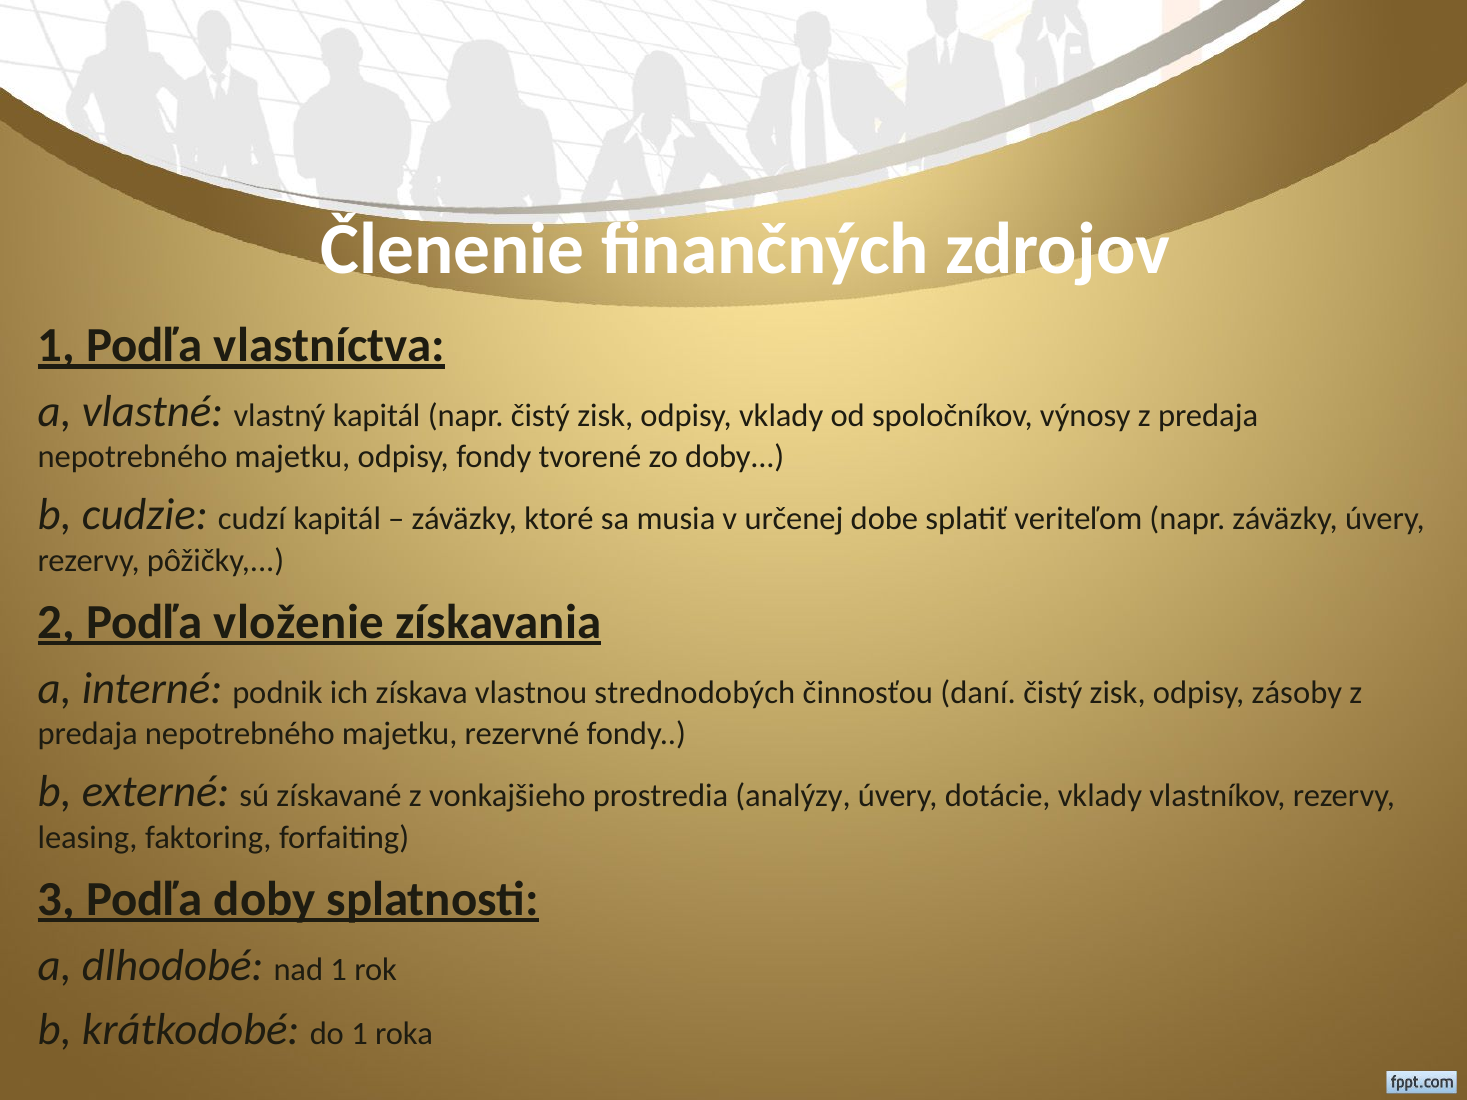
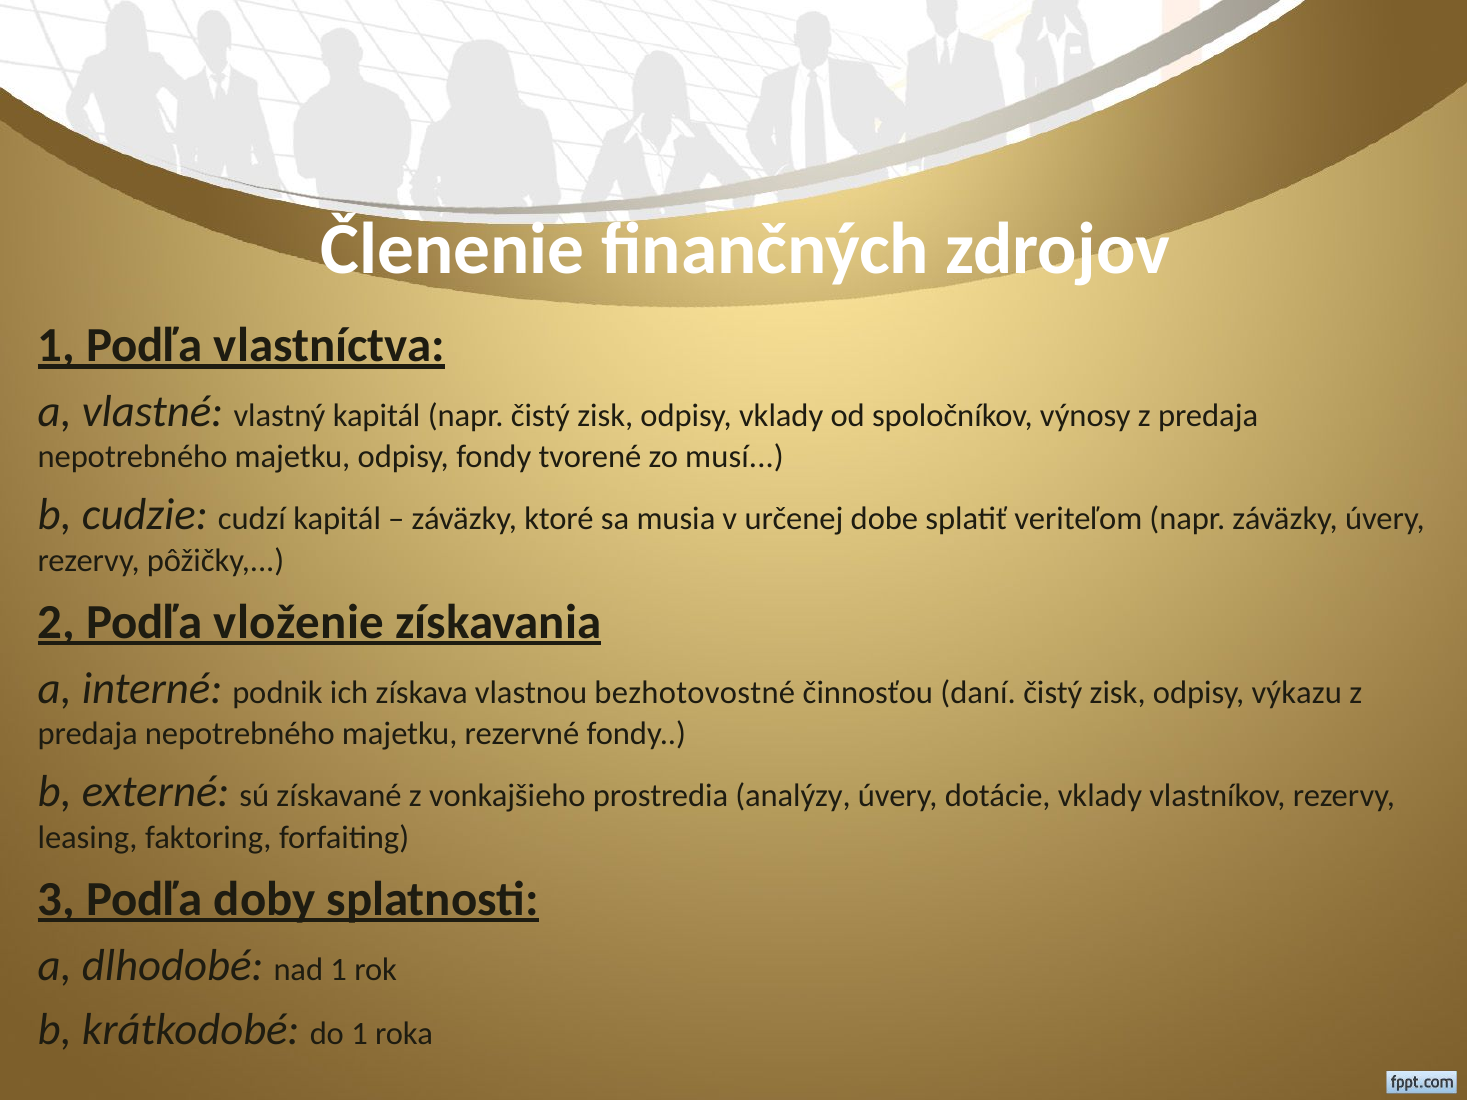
zo doby: doby -> musí
strednodobých: strednodobých -> bezhotovostné
zásoby: zásoby -> výkazu
